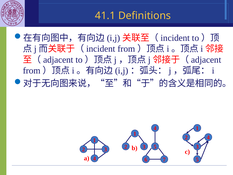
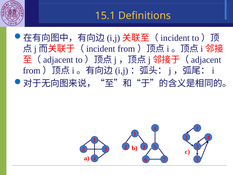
41.1: 41.1 -> 15.1
